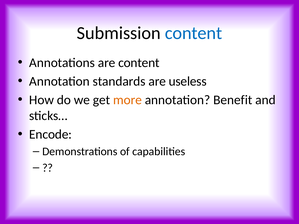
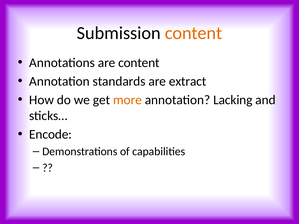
content at (194, 33) colour: blue -> orange
useless: useless -> extract
Benefit: Benefit -> Lacking
